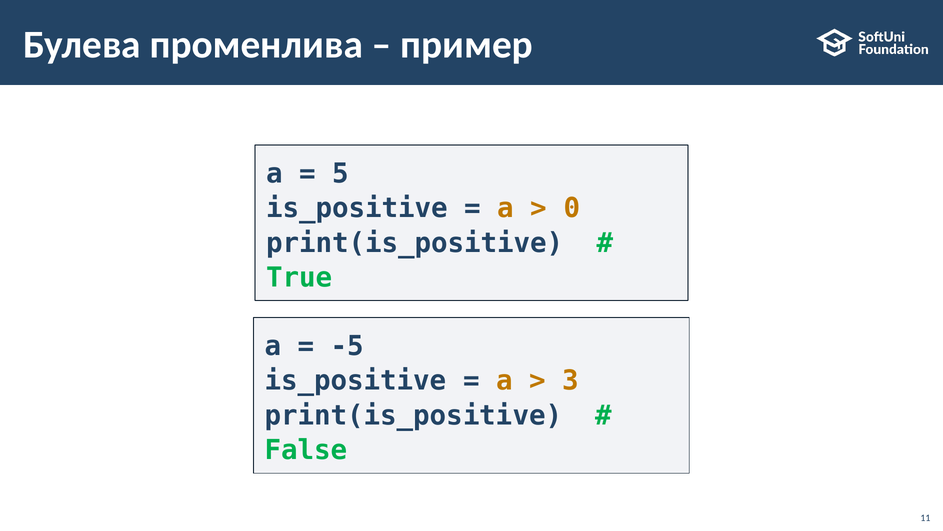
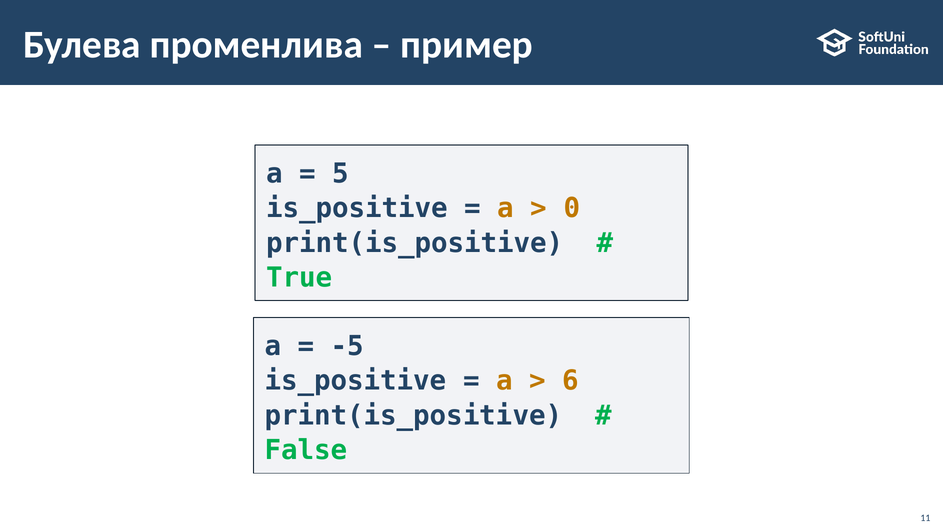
3: 3 -> 6
